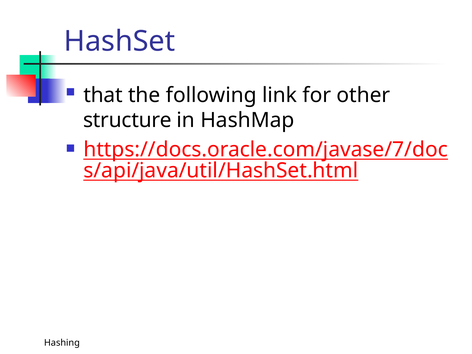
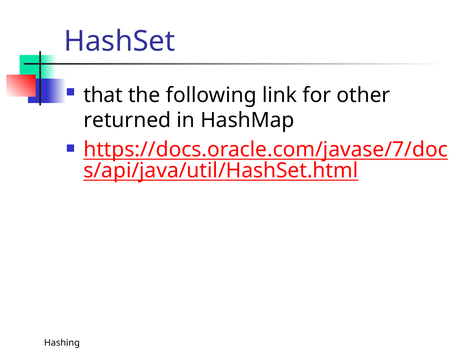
structure: structure -> returned
